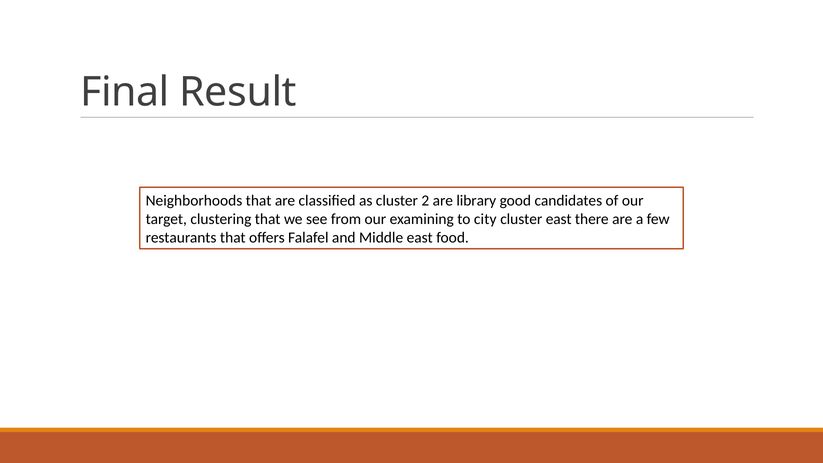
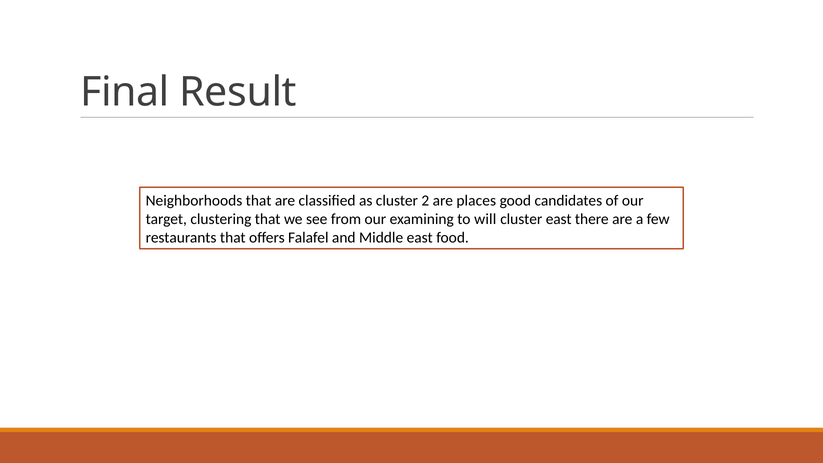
library: library -> places
city: city -> will
